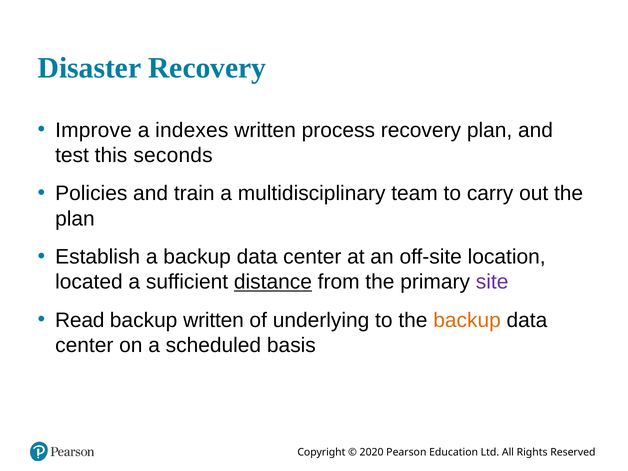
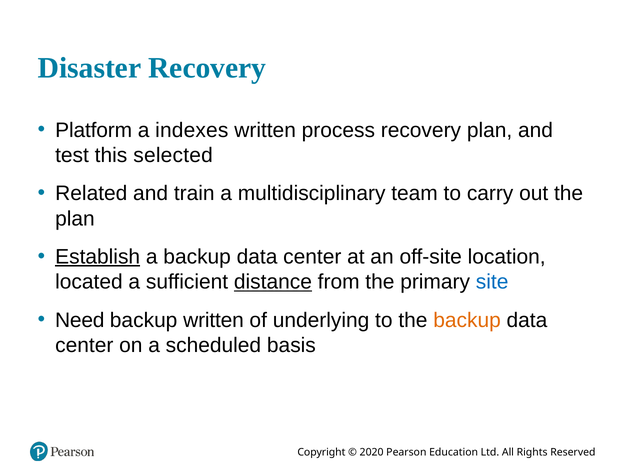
Improve: Improve -> Platform
seconds: seconds -> selected
Policies: Policies -> Related
Establish underline: none -> present
site colour: purple -> blue
Read: Read -> Need
